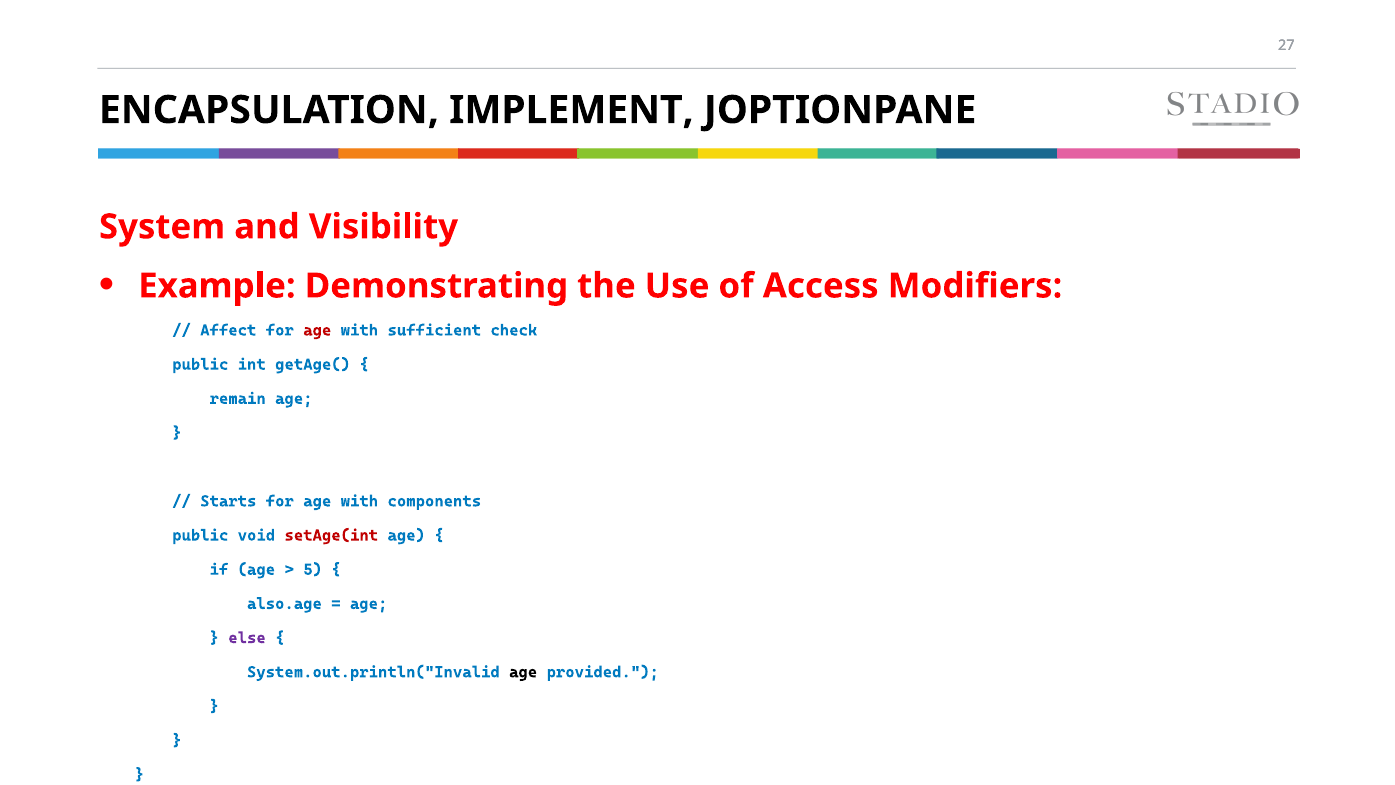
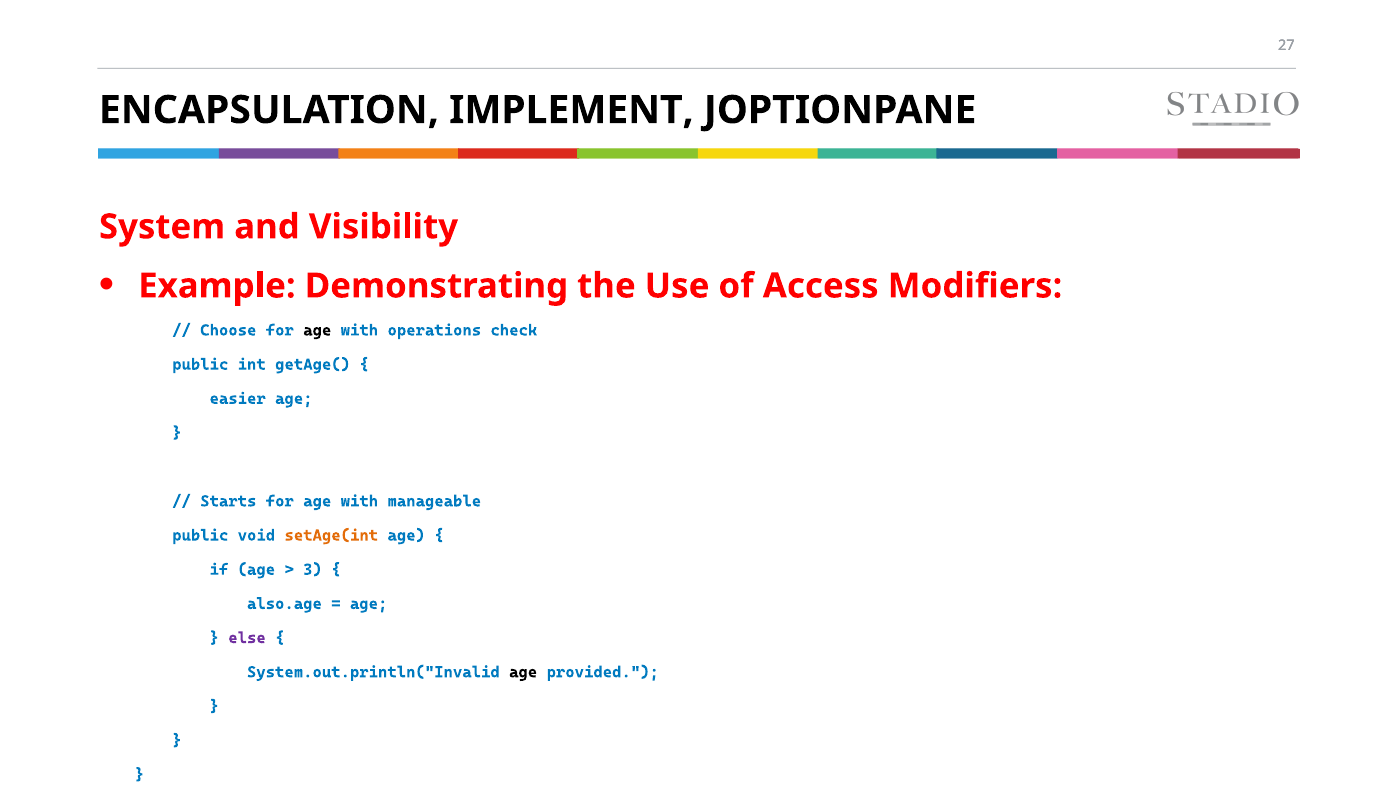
Affect: Affect -> Choose
age at (317, 330) colour: red -> black
sufficient: sufficient -> operations
remain: remain -> easier
components: components -> manageable
setAge(int colour: red -> orange
5: 5 -> 3
